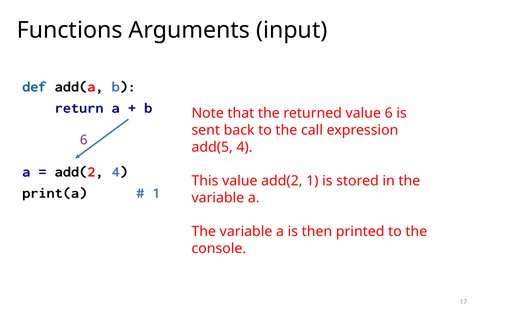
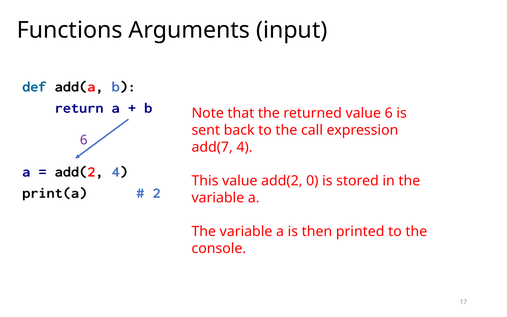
add(5: add(5 -> add(7
add(2 1: 1 -> 0
1 at (157, 193): 1 -> 2
